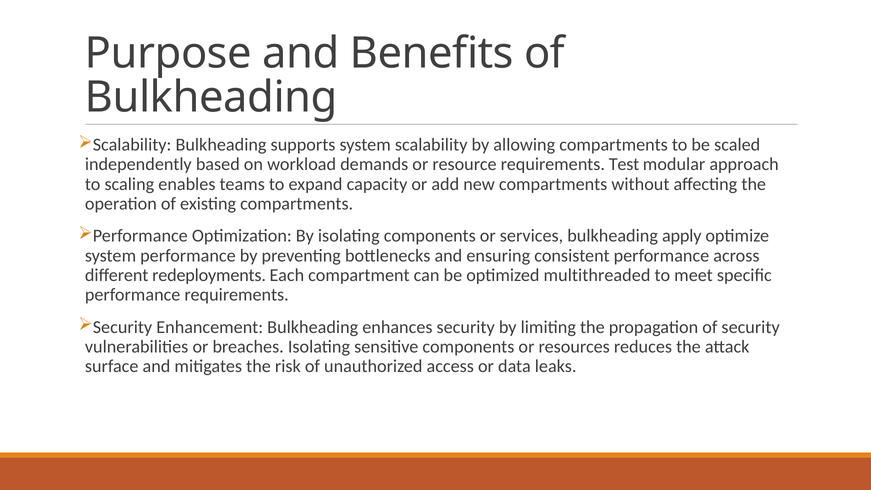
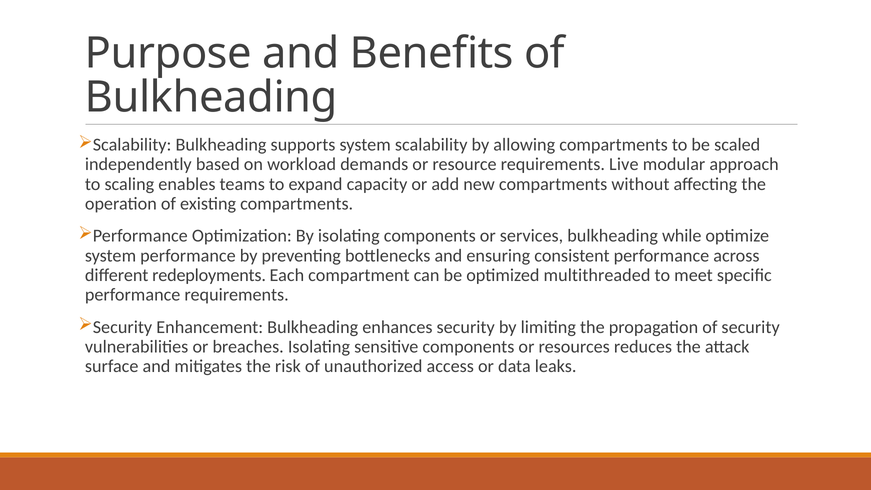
Test: Test -> Live
apply: apply -> while
